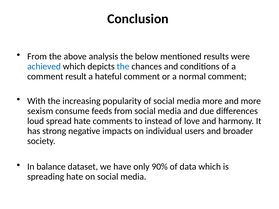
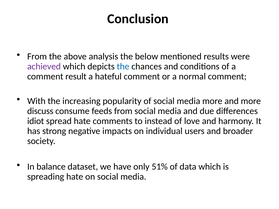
achieved colour: blue -> purple
sexism: sexism -> discuss
loud: loud -> idiot
90%: 90% -> 51%
